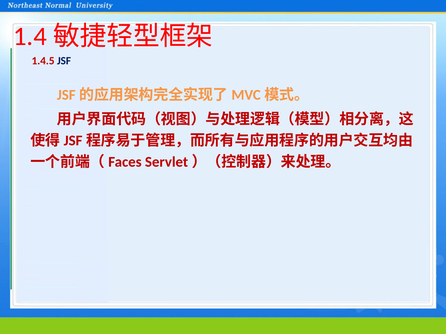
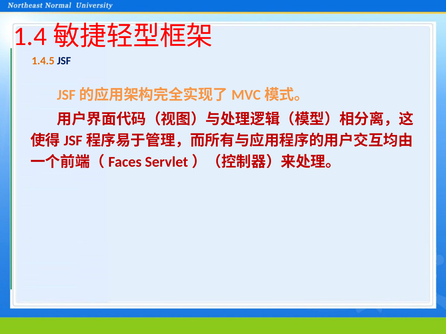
1.4.5 colour: red -> orange
